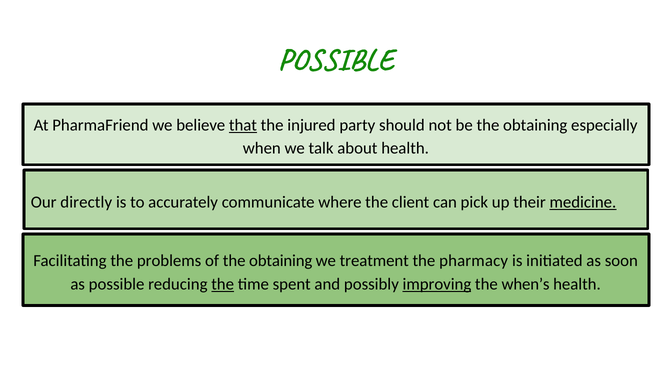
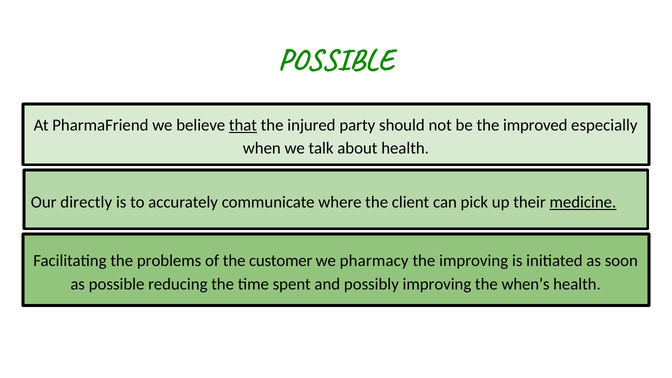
be the obtaining: obtaining -> improved
of the obtaining: obtaining -> customer
treatment: treatment -> pharmacy
the pharmacy: pharmacy -> improving
the at (223, 284) underline: present -> none
improving at (437, 284) underline: present -> none
